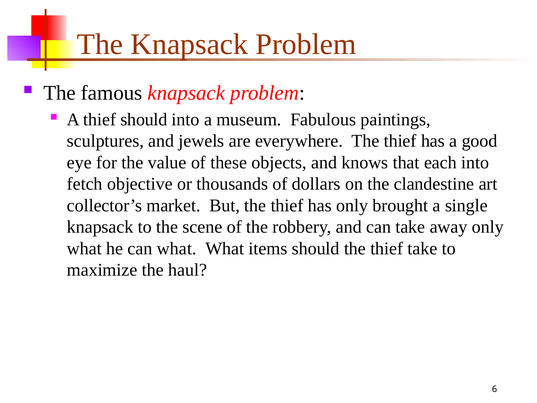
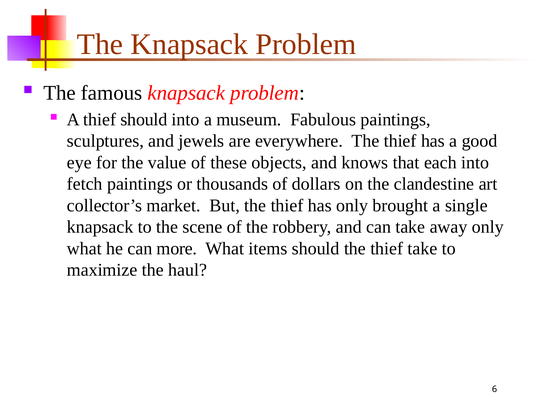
fetch objective: objective -> paintings
can what: what -> more
